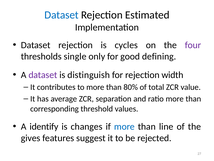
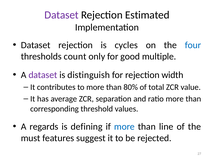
Dataset at (62, 15) colour: blue -> purple
four colour: purple -> blue
single: single -> count
defining: defining -> multiple
identify: identify -> regards
changes: changes -> defining
gives: gives -> must
